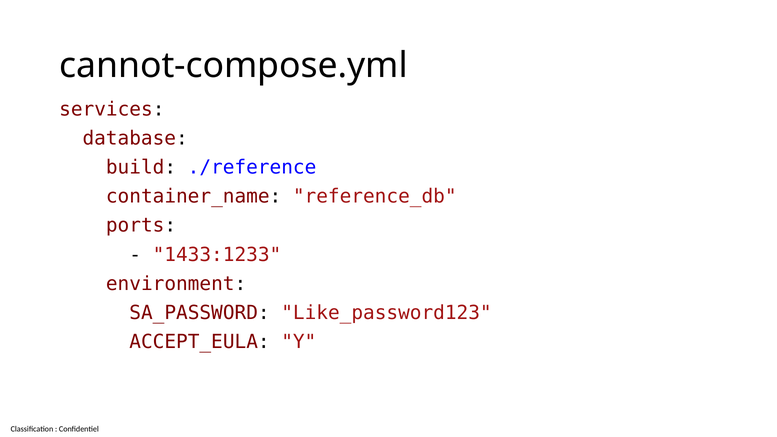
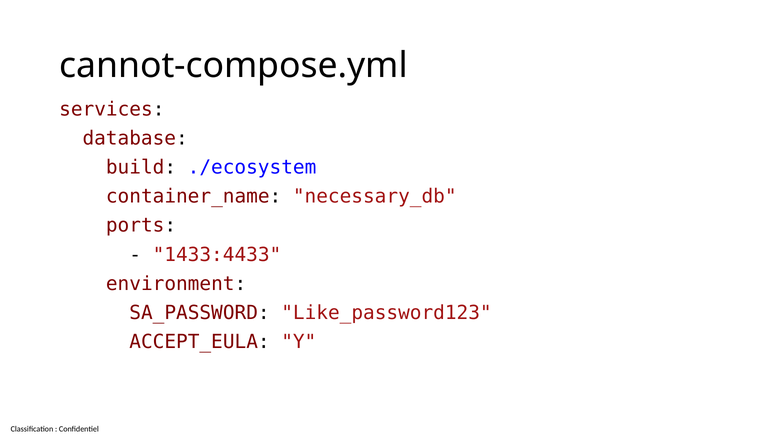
./reference: ./reference -> ./ecosystem
reference_db: reference_db -> necessary_db
1433:1233: 1433:1233 -> 1433:4433
